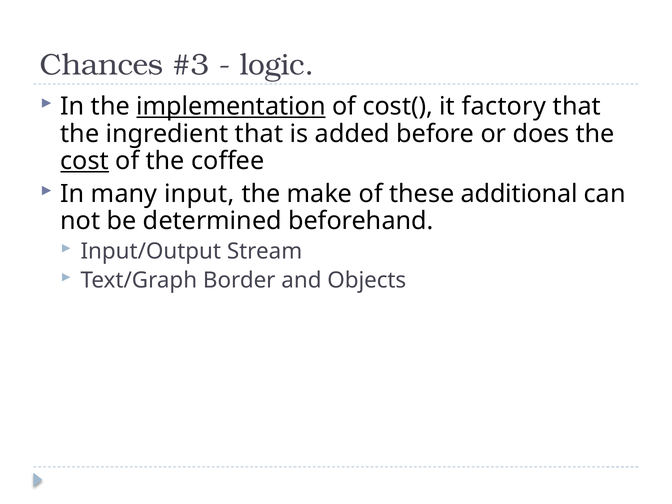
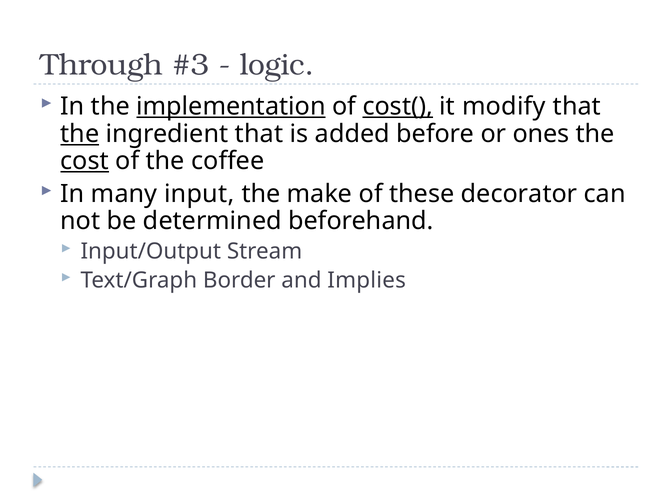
Chances: Chances -> Through
cost( underline: none -> present
factory: factory -> modify
the at (80, 134) underline: none -> present
does: does -> ones
additional: additional -> decorator
Objects: Objects -> Implies
